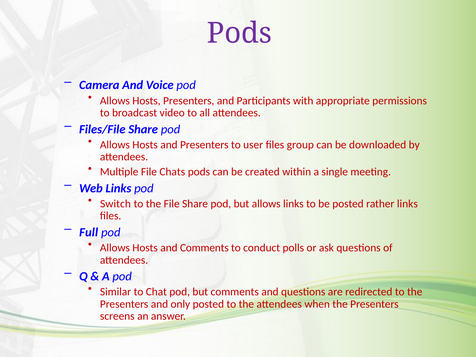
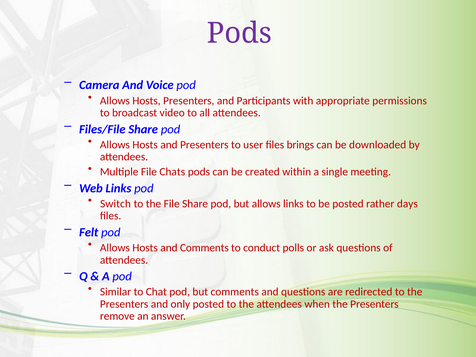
group: group -> brings
rather links: links -> days
Full: Full -> Felt
screens: screens -> remove
